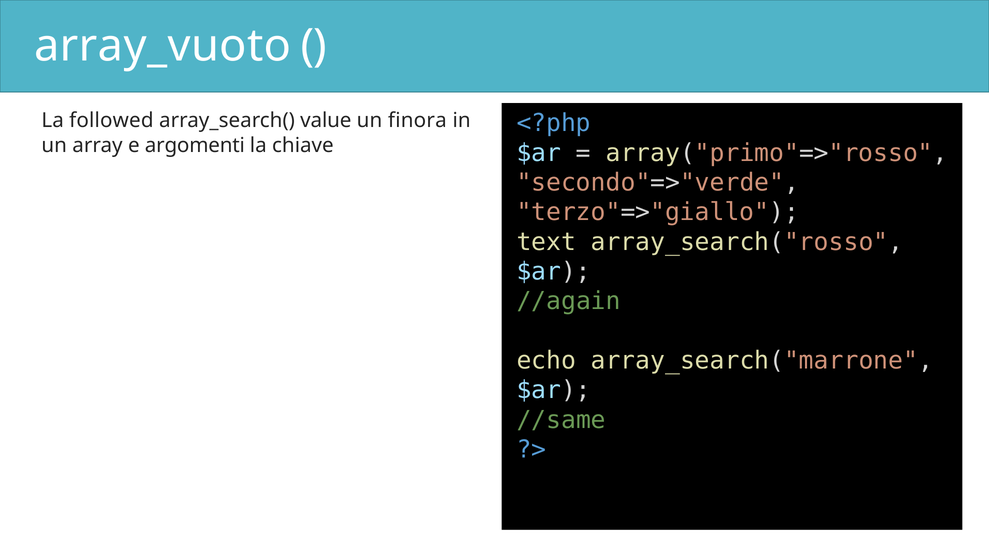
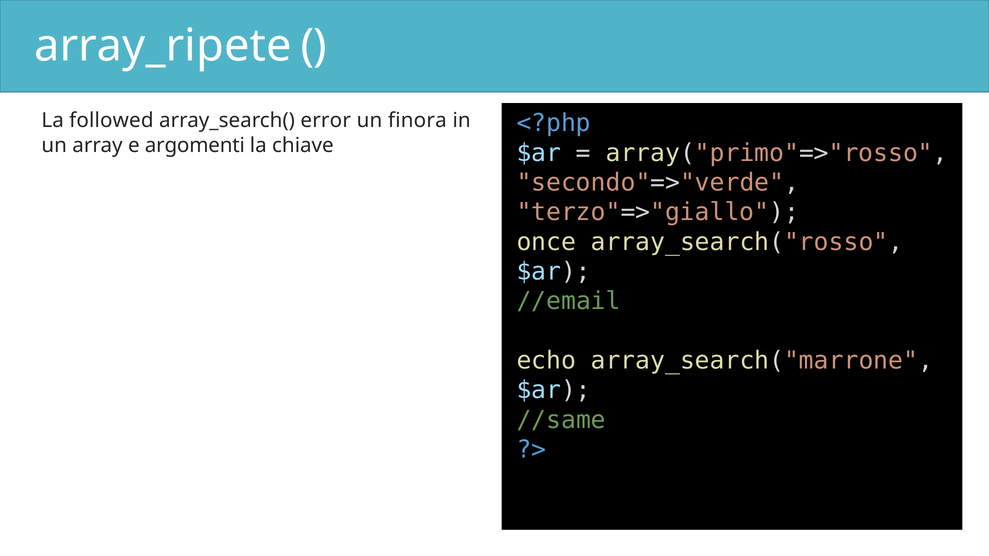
array_vuoto: array_vuoto -> array_ripete
value: value -> error
text: text -> once
//again: //again -> //email
